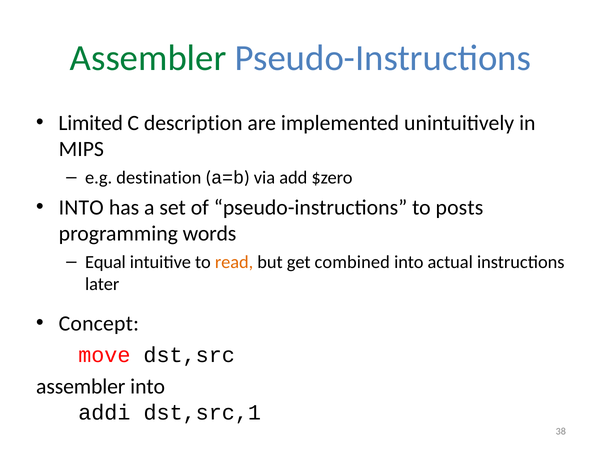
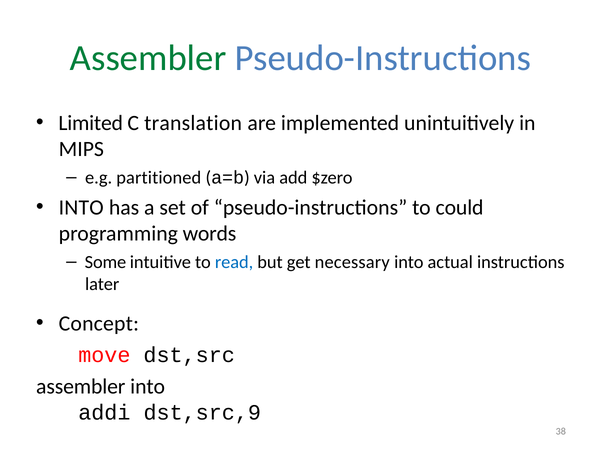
description: description -> translation
destination: destination -> partitioned
posts: posts -> could
Equal: Equal -> Some
read colour: orange -> blue
combined: combined -> necessary
dst,src,1: dst,src,1 -> dst,src,9
